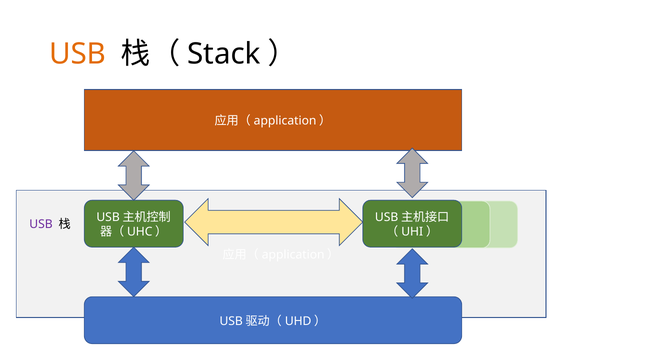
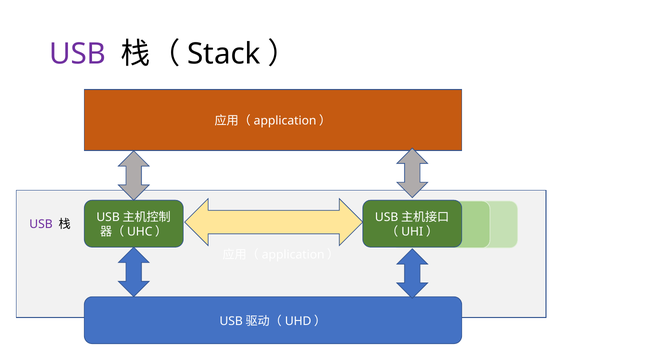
USB at (78, 54) colour: orange -> purple
